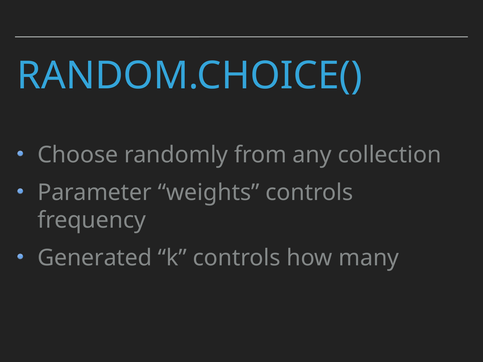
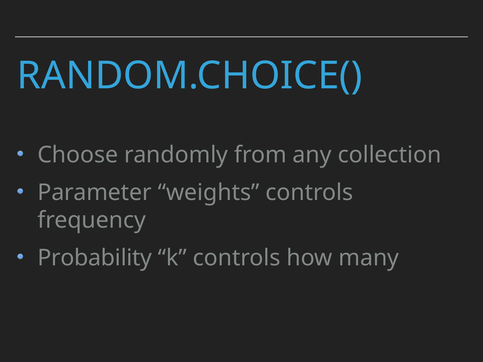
Generated: Generated -> Probability
